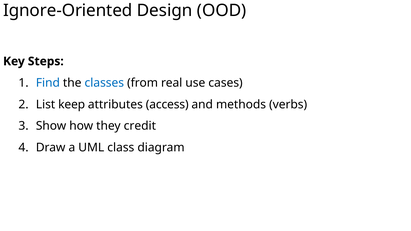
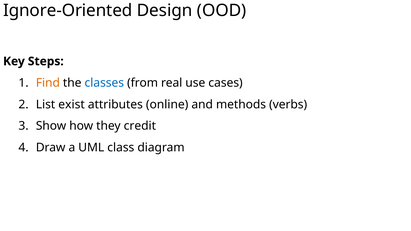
Find colour: blue -> orange
keep: keep -> exist
access: access -> online
